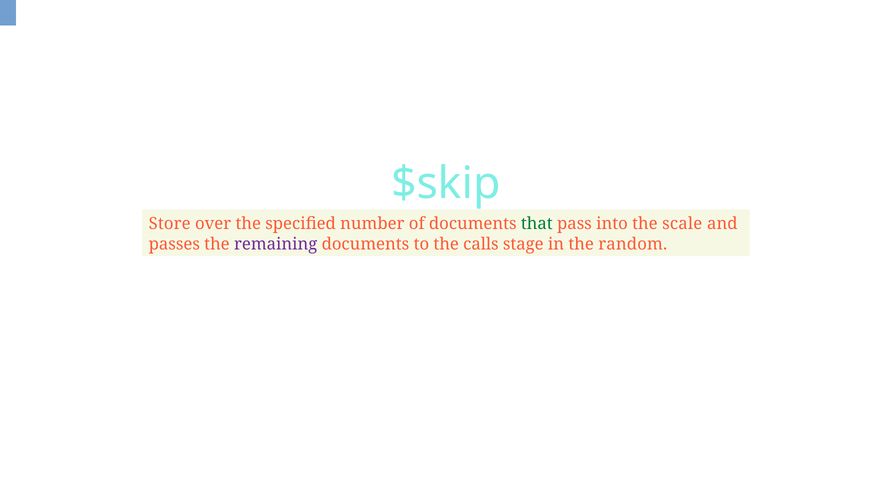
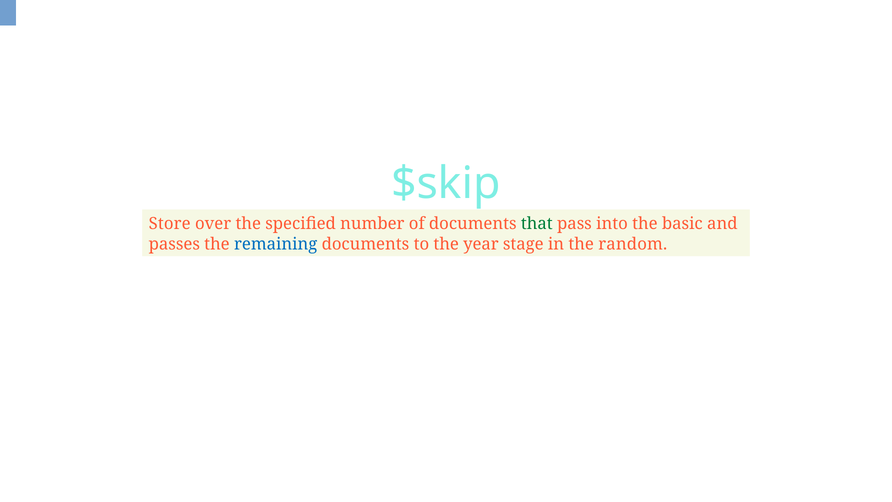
scale: scale -> basic
remaining colour: purple -> blue
calls: calls -> year
